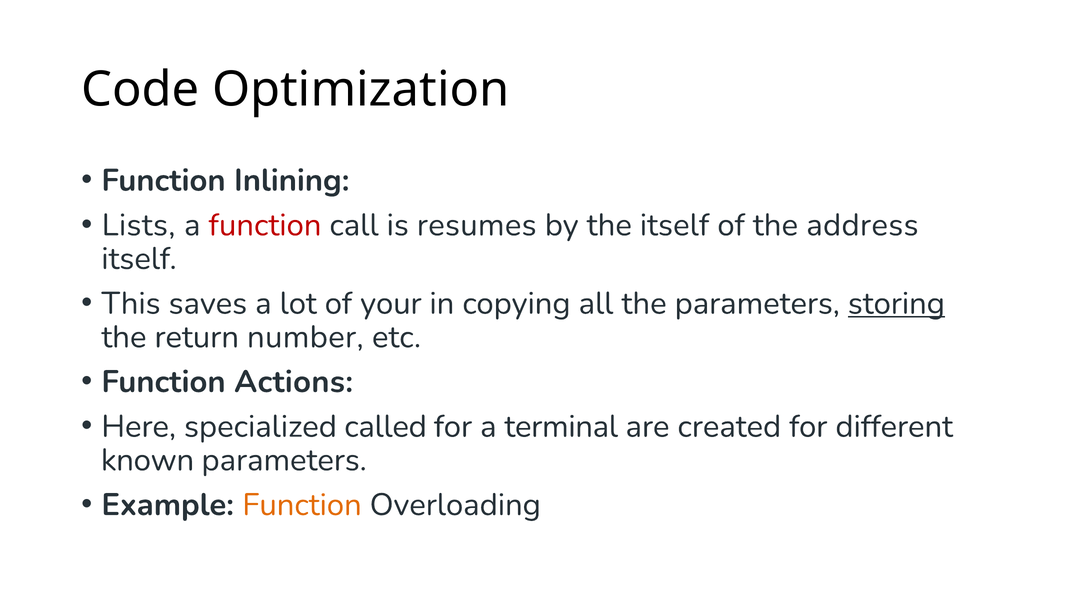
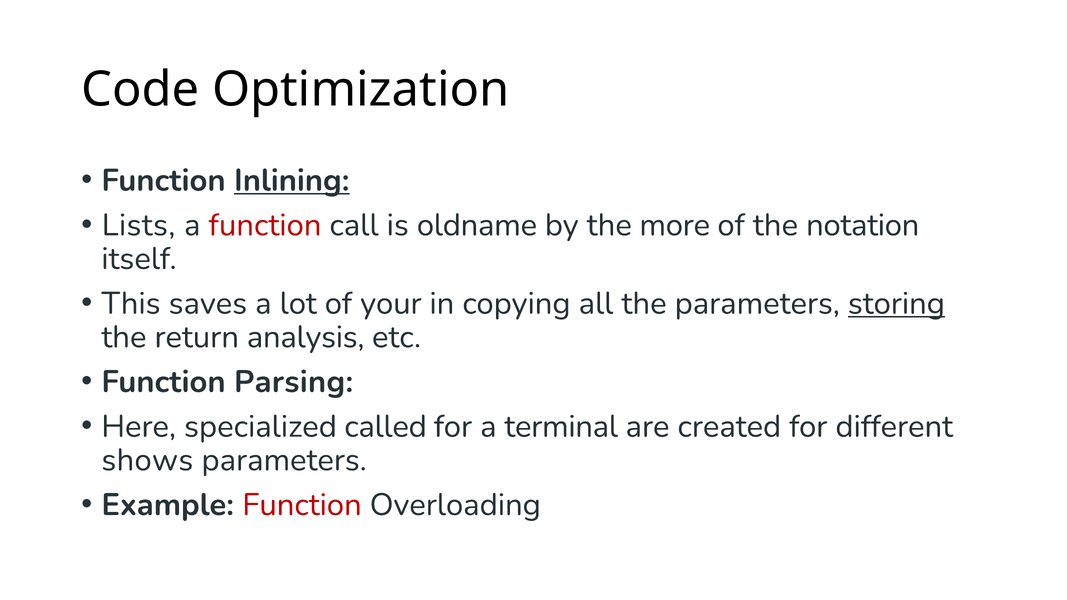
Inlining underline: none -> present
resumes: resumes -> oldname
the itself: itself -> more
address: address -> notation
number: number -> analysis
Actions: Actions -> Parsing
known: known -> shows
Function at (302, 505) colour: orange -> red
